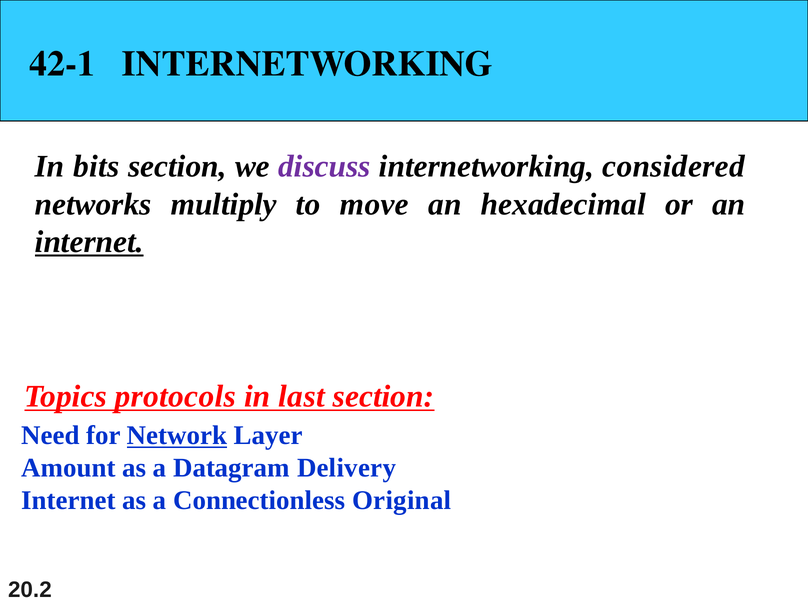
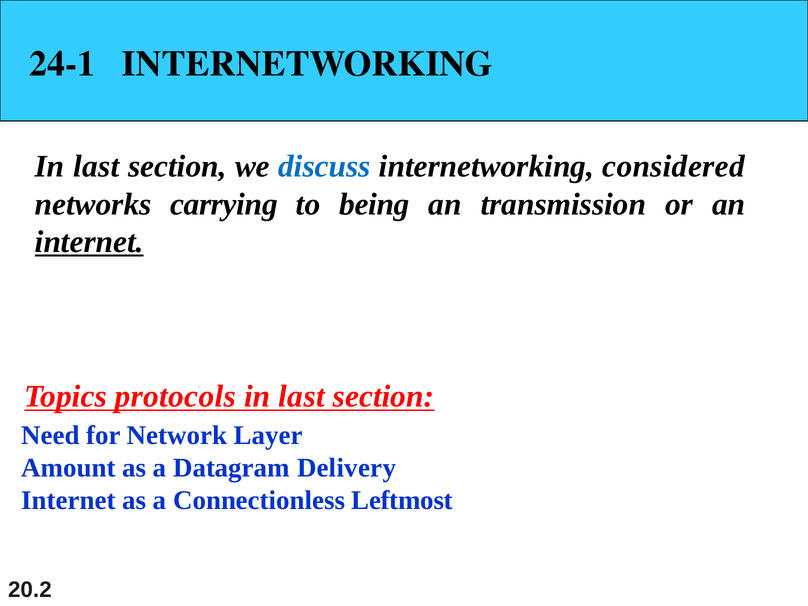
42-1: 42-1 -> 24-1
bits at (96, 167): bits -> last
discuss colour: purple -> blue
multiply: multiply -> carrying
move: move -> being
hexadecimal: hexadecimal -> transmission
Network underline: present -> none
Original: Original -> Leftmost
